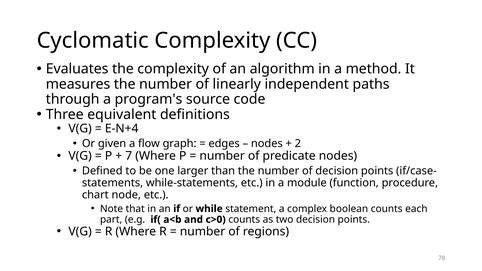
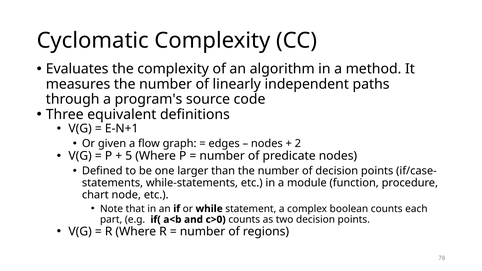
E-N+4: E-N+4 -> E-N+1
7: 7 -> 5
